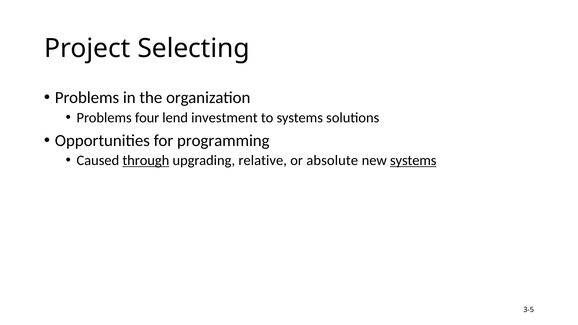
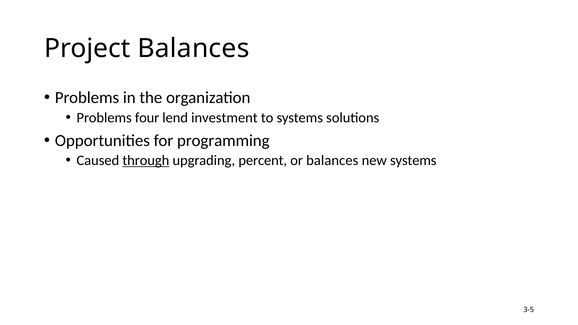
Project Selecting: Selecting -> Balances
relative: relative -> percent
or absolute: absolute -> balances
systems at (413, 160) underline: present -> none
